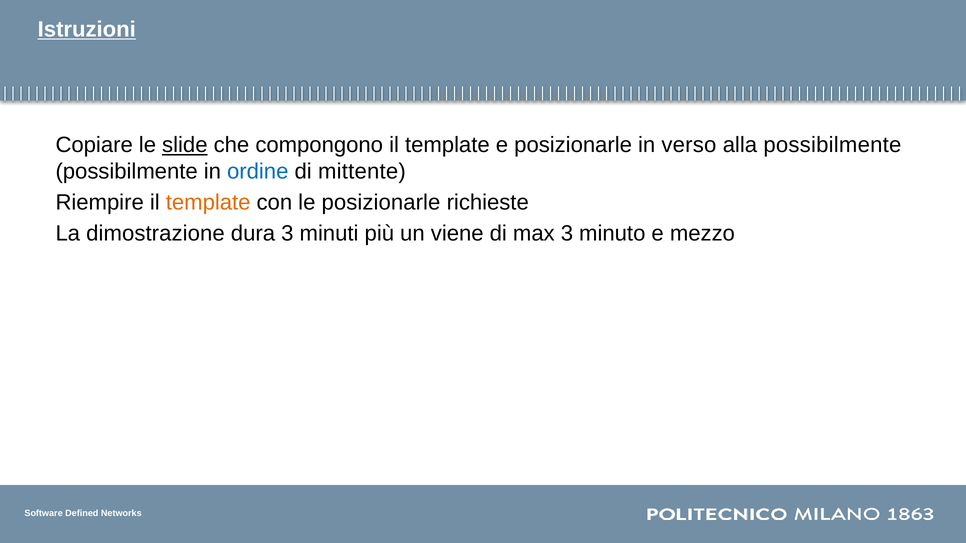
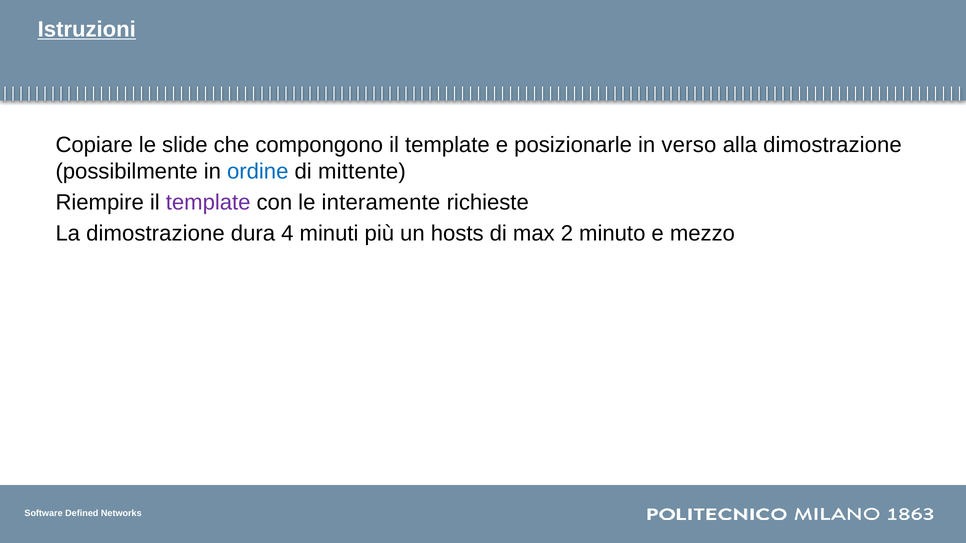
slide underline: present -> none
alla possibilmente: possibilmente -> dimostrazione
template at (208, 203) colour: orange -> purple
le posizionarle: posizionarle -> interamente
dura 3: 3 -> 4
viene: viene -> hosts
max 3: 3 -> 2
